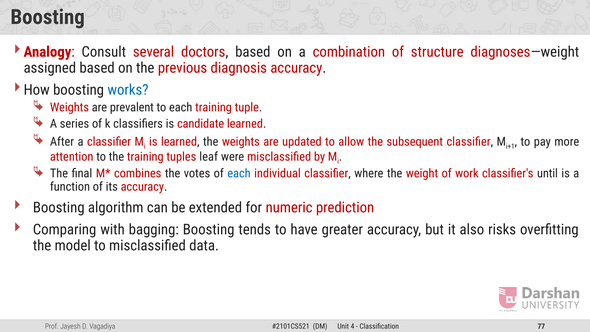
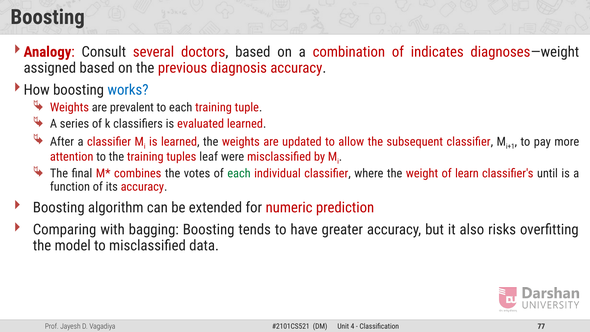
structure: structure -> indicates
candidate: candidate -> evaluated
each at (239, 173) colour: blue -> green
work: work -> learn
